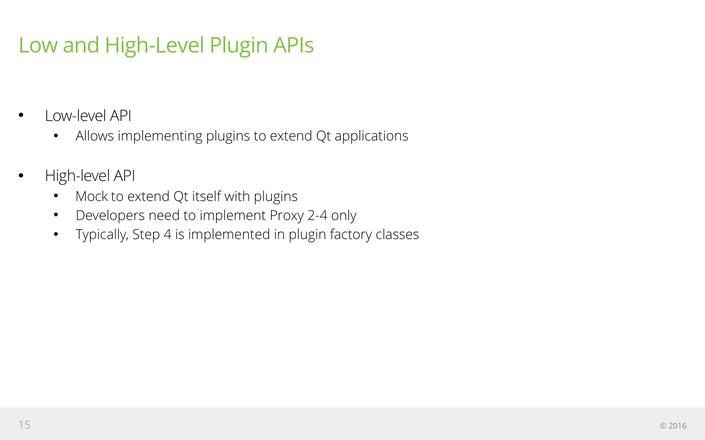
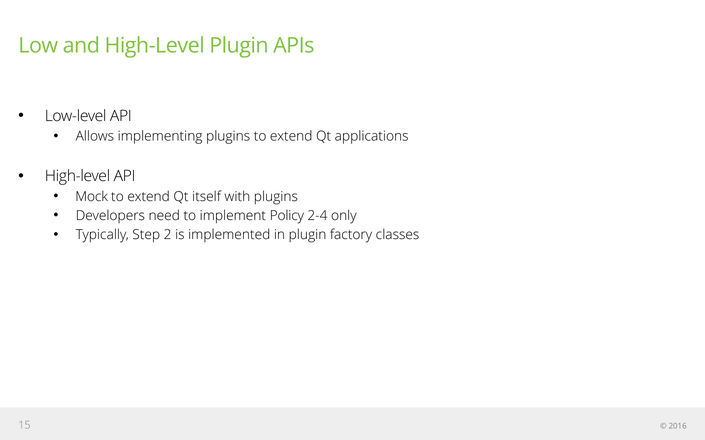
Proxy: Proxy -> Policy
4: 4 -> 2
